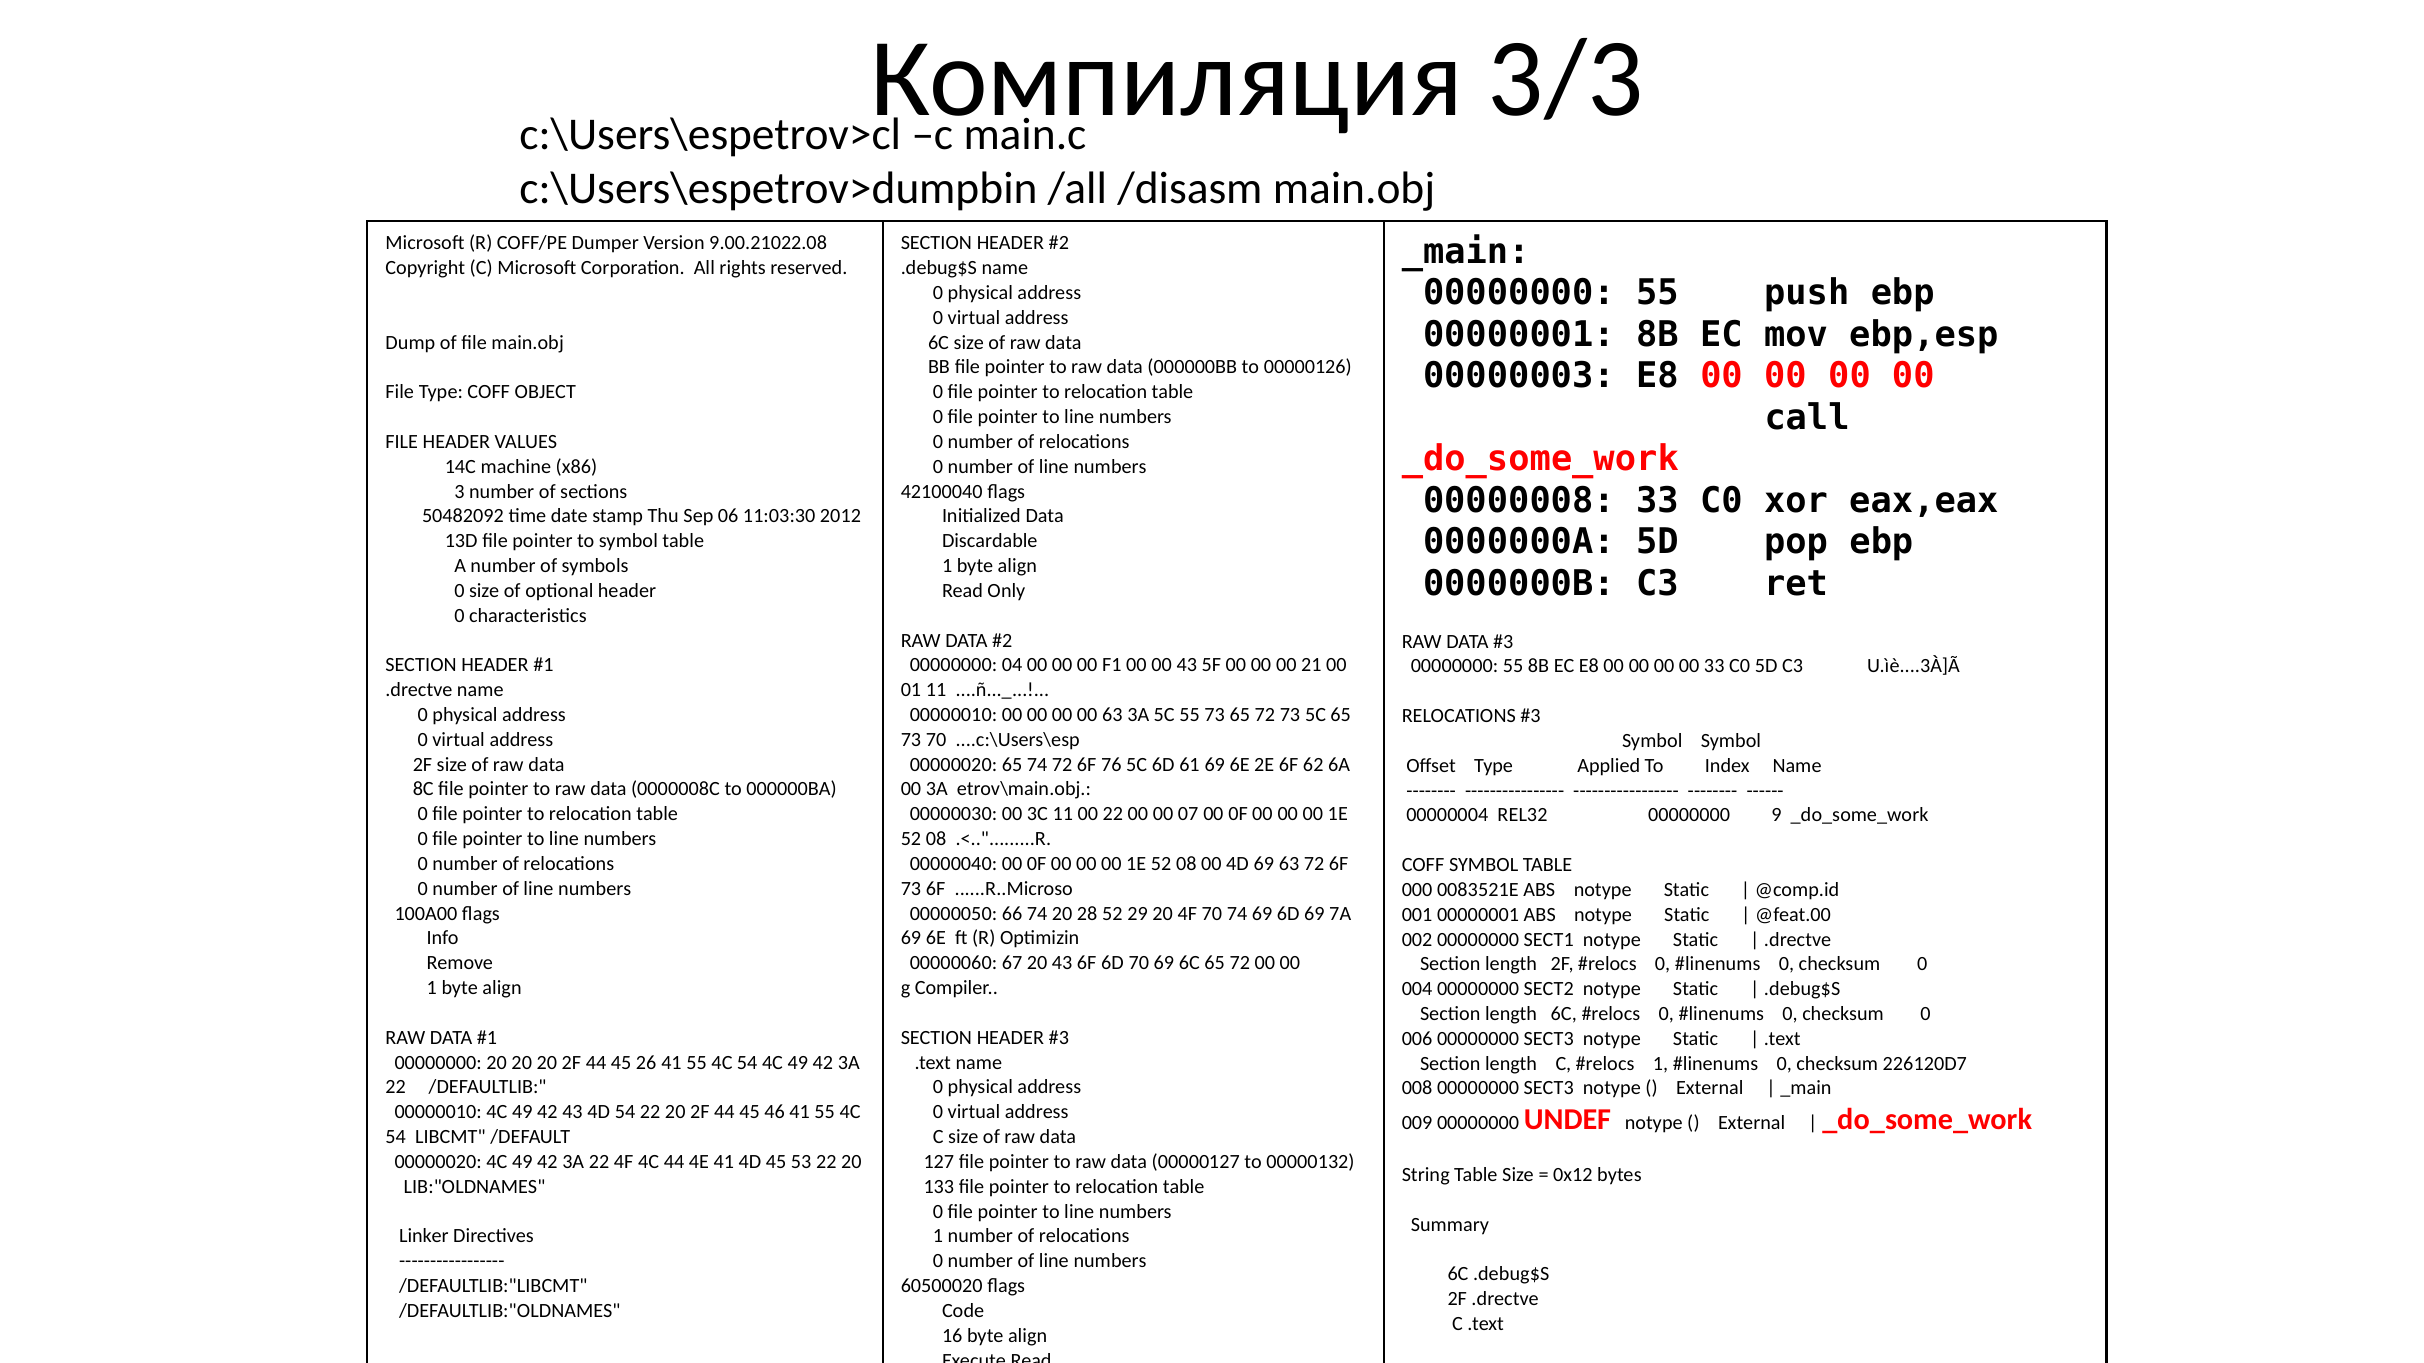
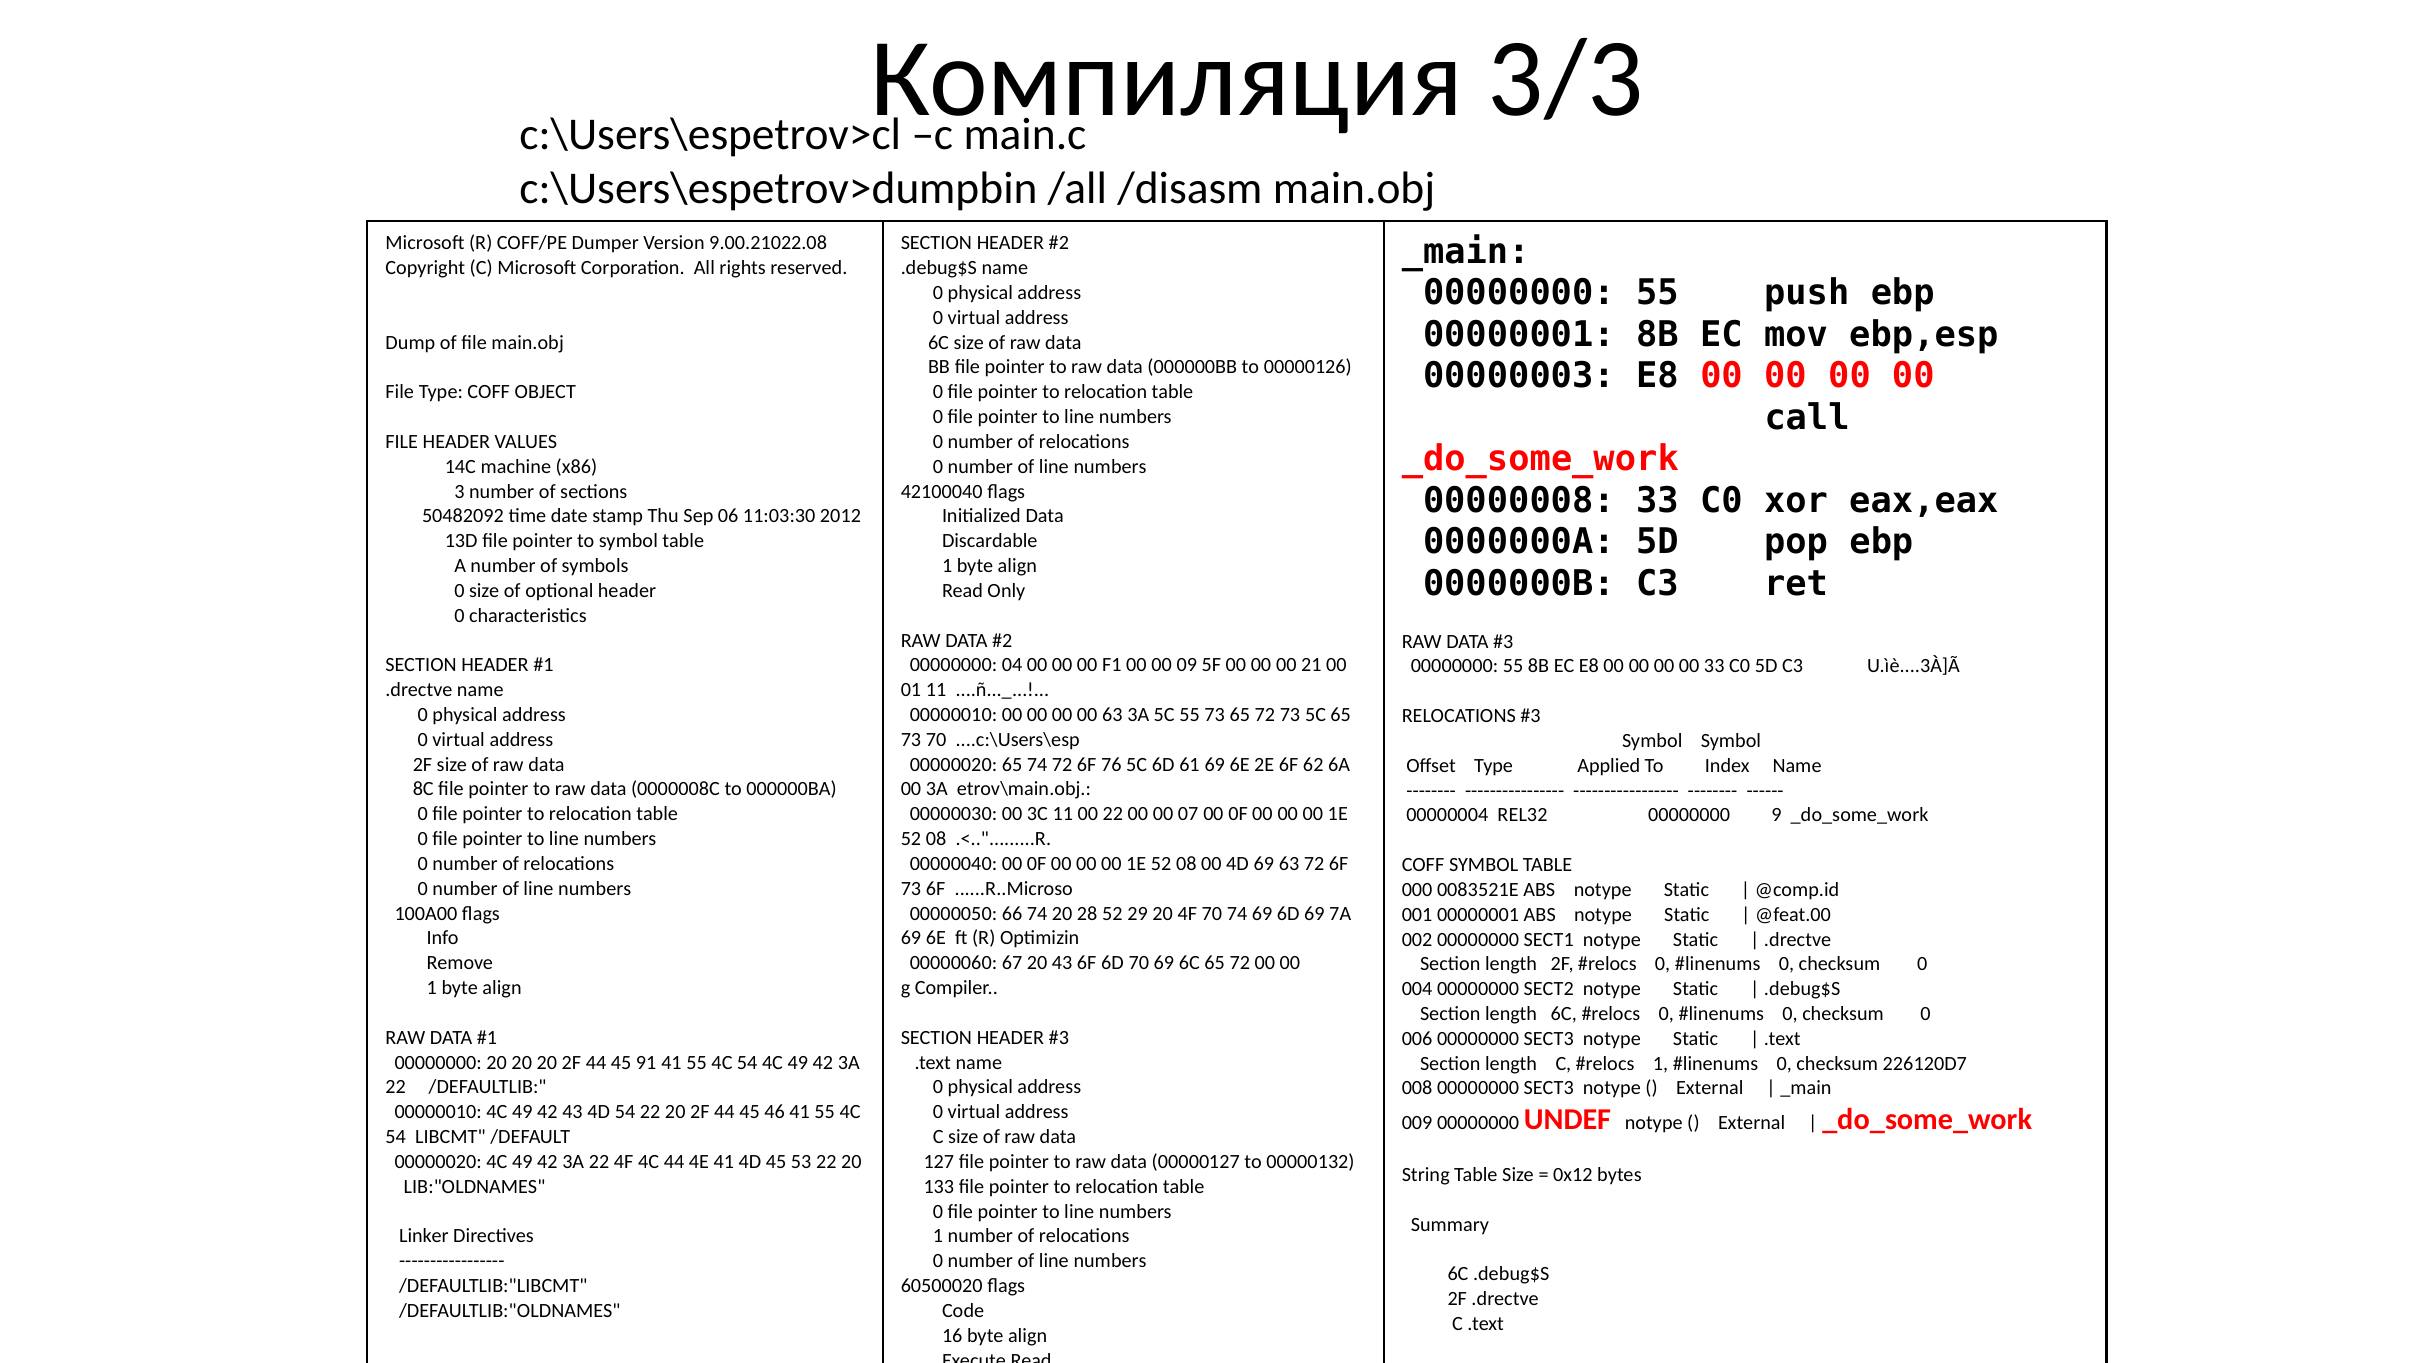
00 43: 43 -> 09
26: 26 -> 91
